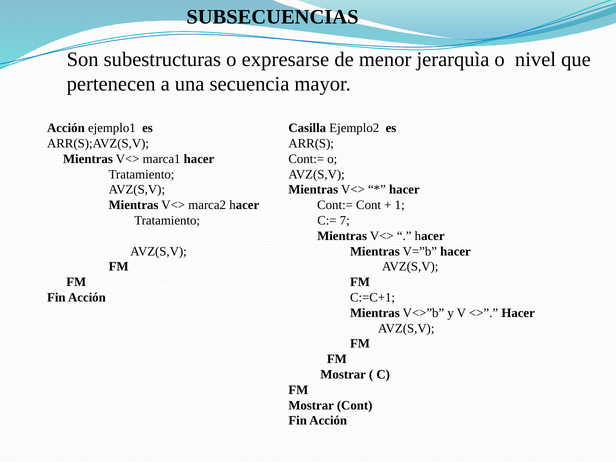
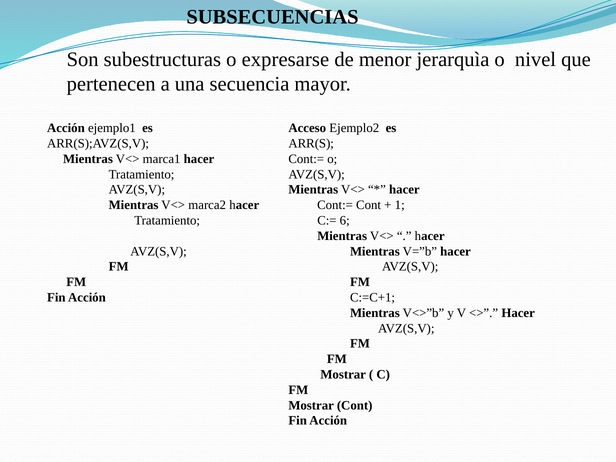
Casilla: Casilla -> Acceso
7: 7 -> 6
